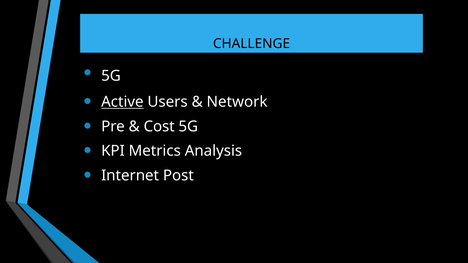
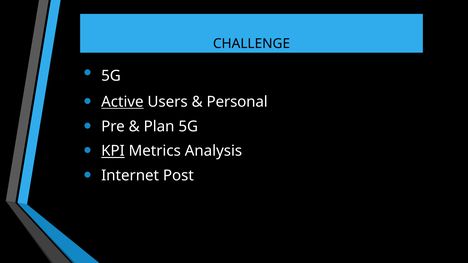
Network: Network -> Personal
Cost: Cost -> Plan
KPI underline: none -> present
